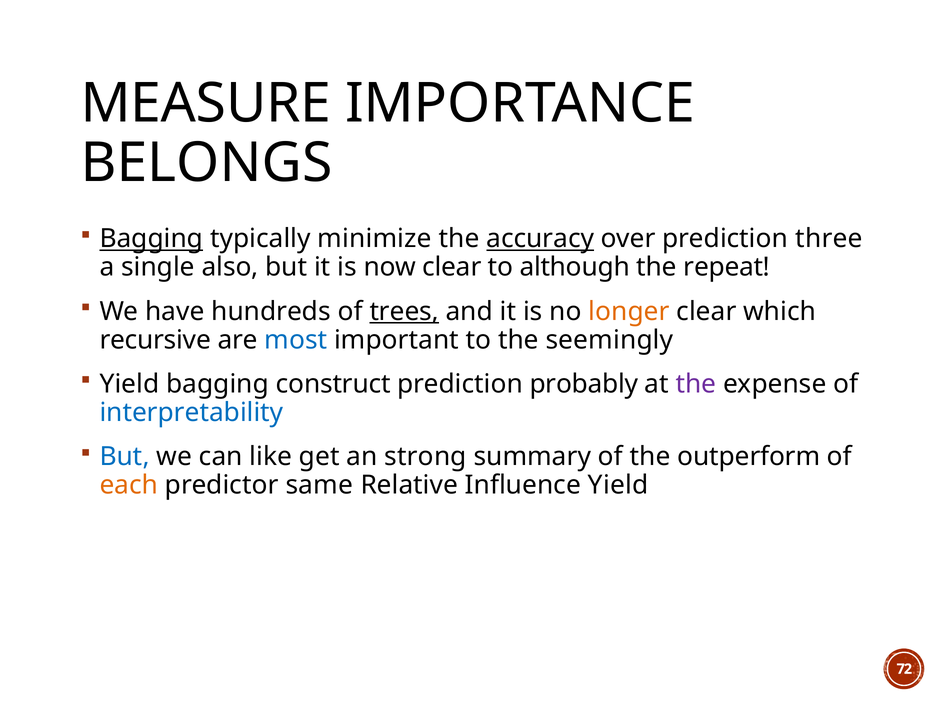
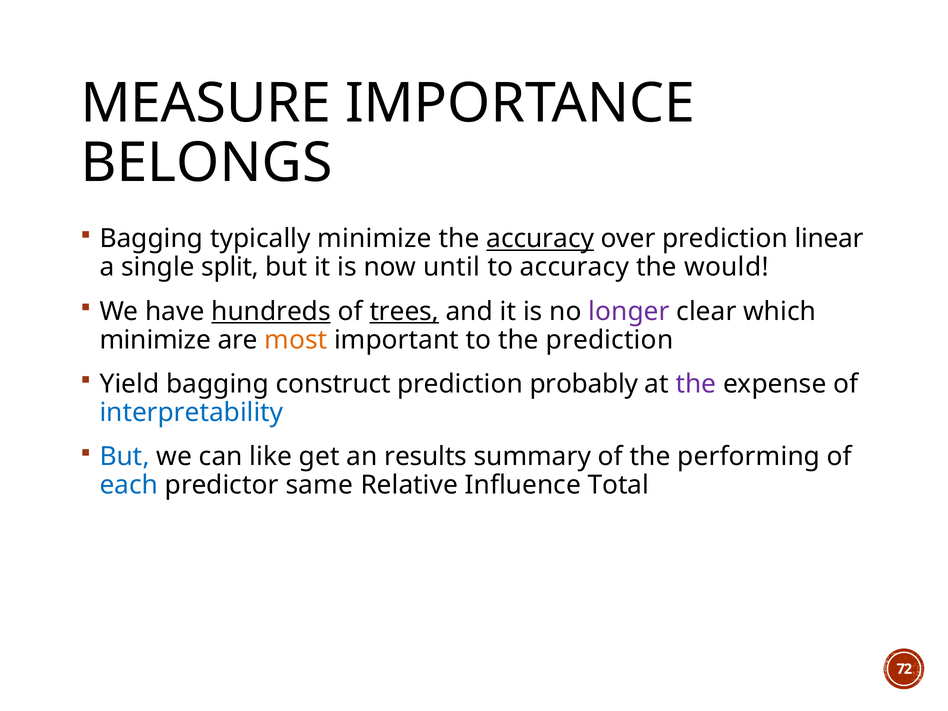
Bagging at (151, 239) underline: present -> none
three: three -> linear
also: also -> split
now clear: clear -> until
to although: although -> accuracy
repeat: repeat -> would
hundreds underline: none -> present
longer colour: orange -> purple
recursive at (155, 340): recursive -> minimize
most colour: blue -> orange
the seemingly: seemingly -> prediction
strong: strong -> results
outperform: outperform -> performing
each colour: orange -> blue
Influence Yield: Yield -> Total
